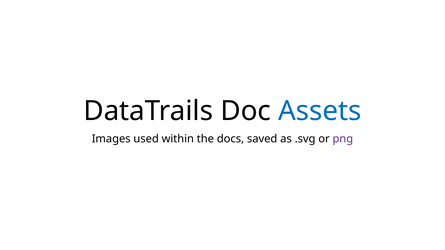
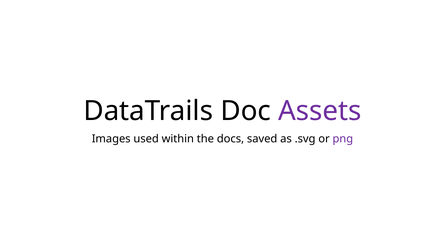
Assets colour: blue -> purple
